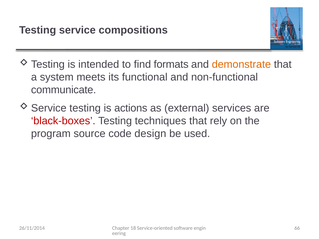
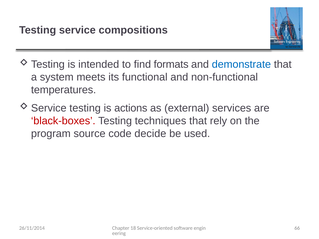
demonstrate colour: orange -> blue
communicate: communicate -> temperatures
design: design -> decide
